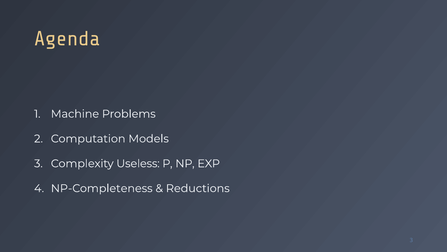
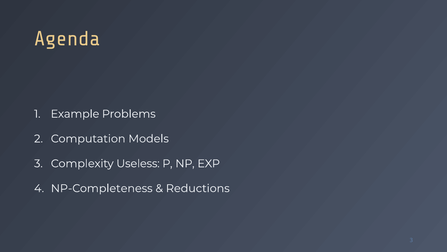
Machine: Machine -> Example
